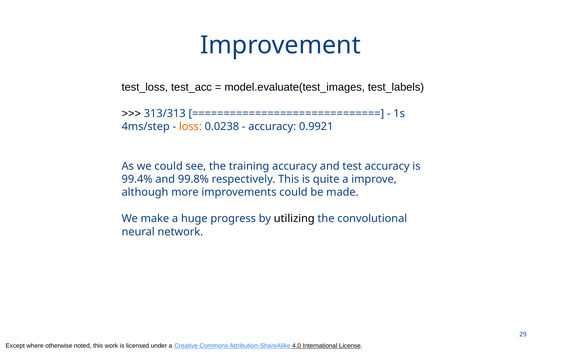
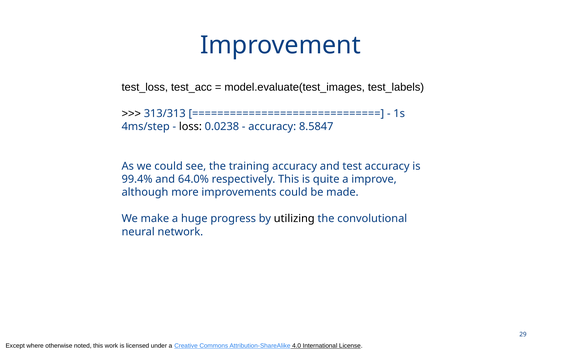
loss colour: orange -> black
0.9921: 0.9921 -> 8.5847
99.8%: 99.8% -> 64.0%
